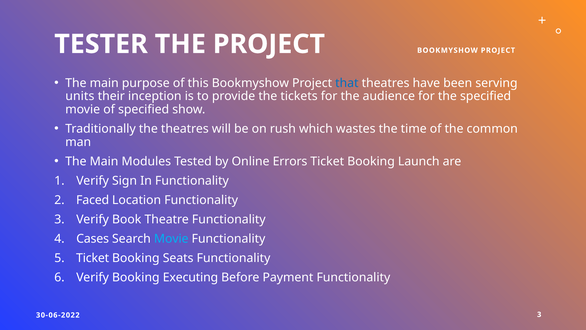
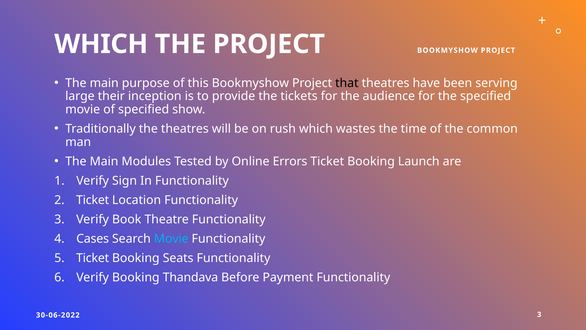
TESTER at (101, 44): TESTER -> WHICH
that colour: blue -> black
units: units -> large
Faced at (93, 200): Faced -> Ticket
Executing: Executing -> Thandava
